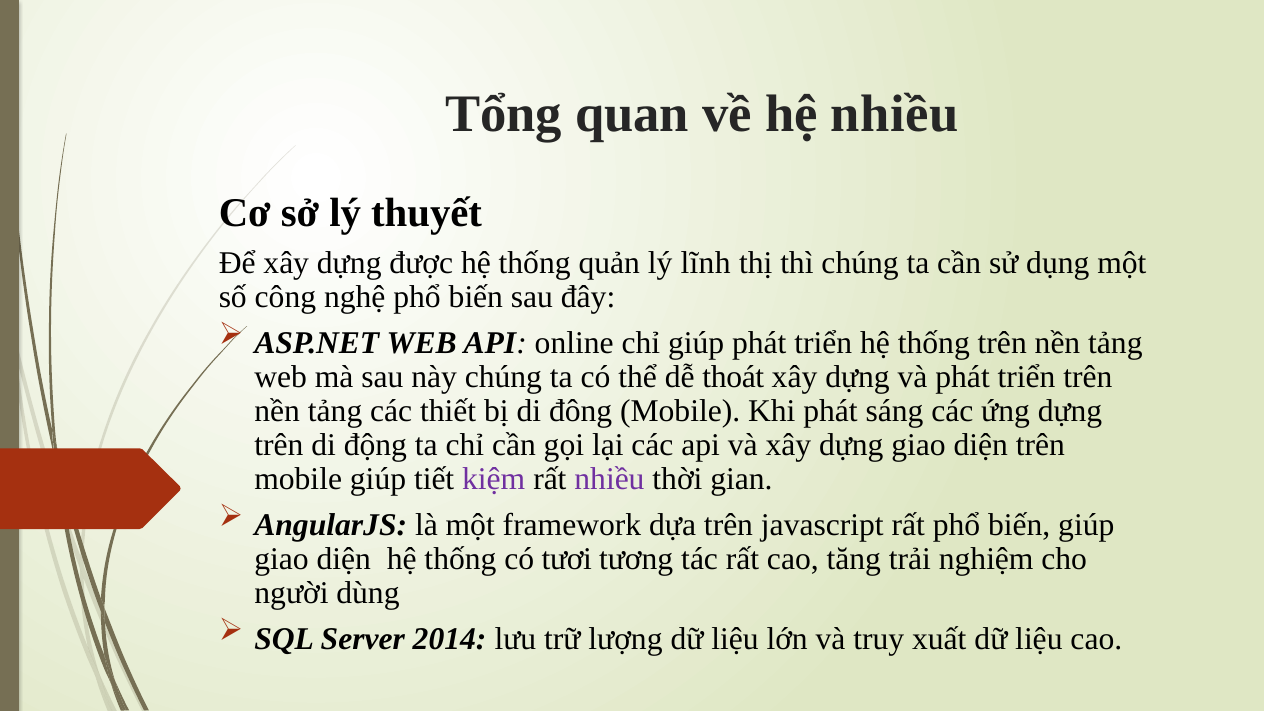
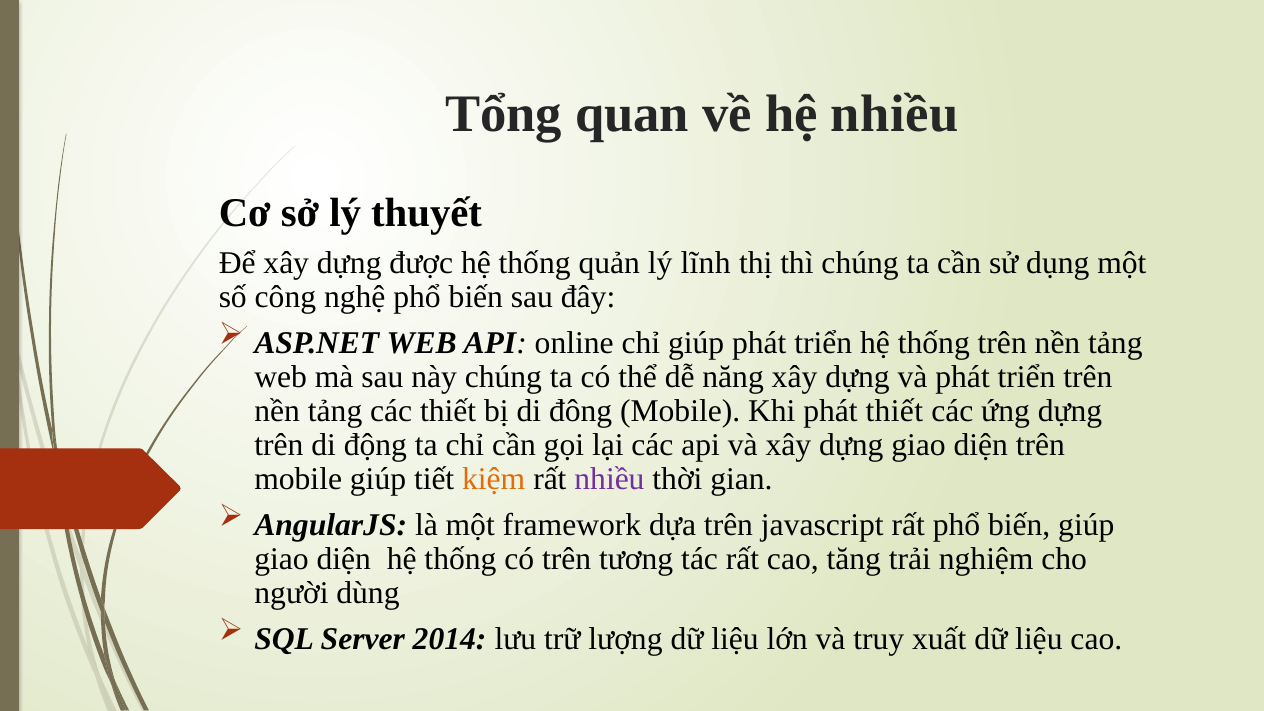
thoát: thoát -> năng
phát sáng: sáng -> thiết
kiệm colour: purple -> orange
có tươi: tươi -> trên
